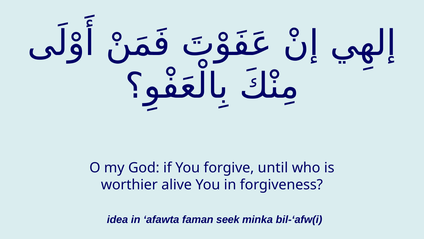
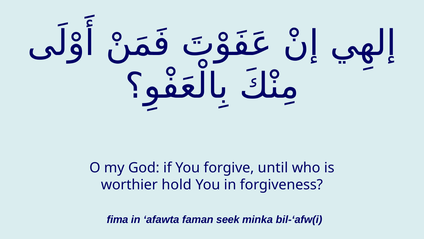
alive: alive -> hold
idea: idea -> fima
